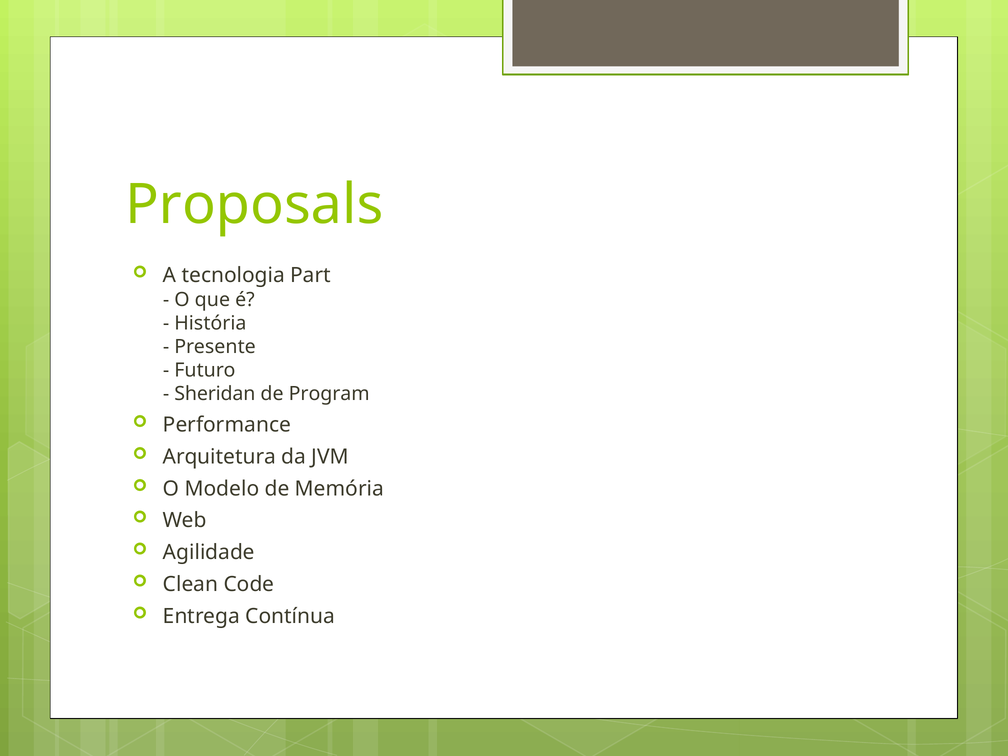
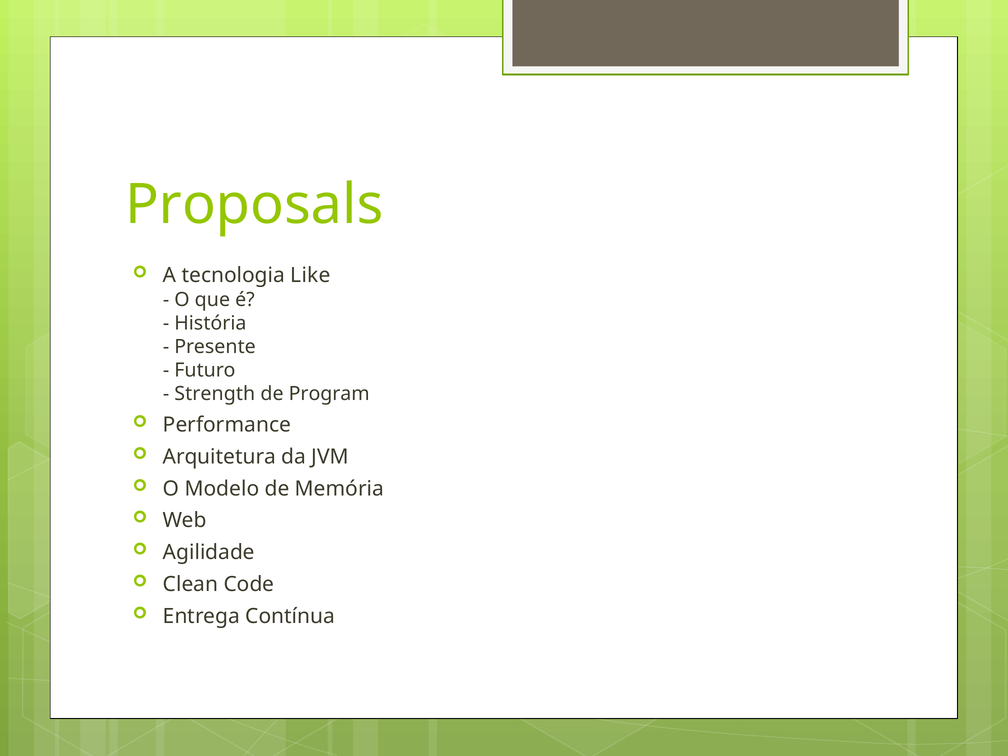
Part: Part -> Like
Sheridan: Sheridan -> Strength
